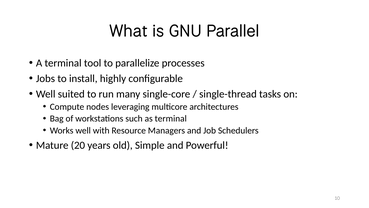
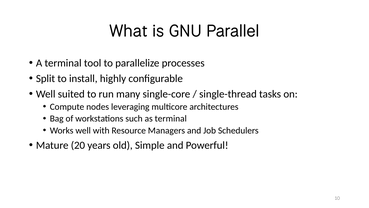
Jobs: Jobs -> Split
